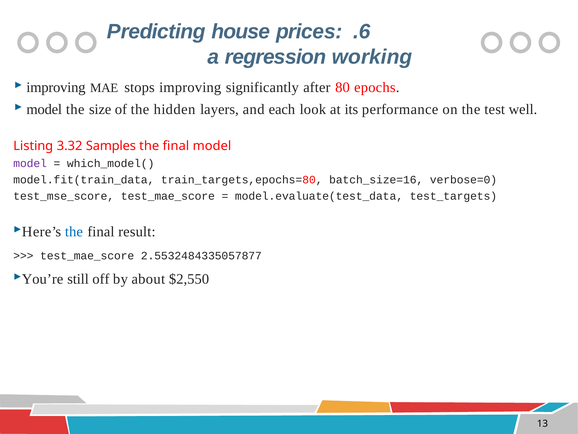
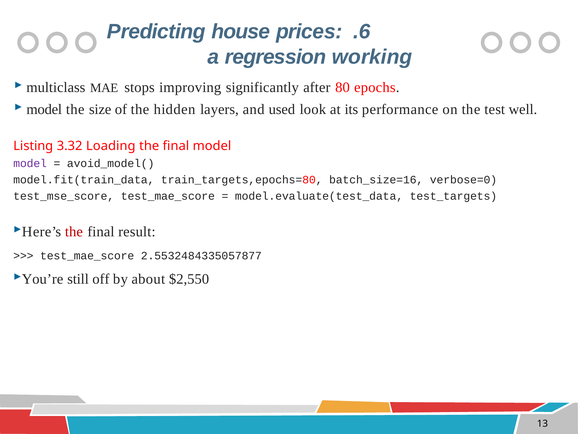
improving at (56, 87): improving -> multiclass
each: each -> used
Samples: Samples -> Loading
which_model(: which_model( -> avoid_model(
the at (74, 231) colour: blue -> red
